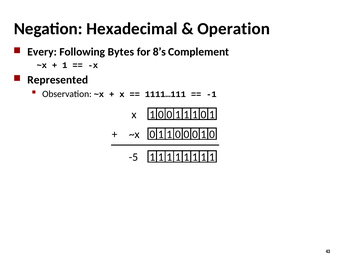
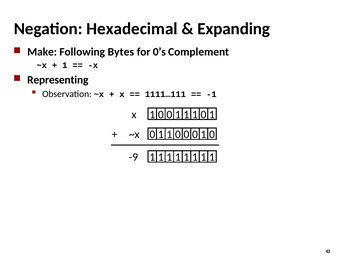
Operation: Operation -> Expanding
Every: Every -> Make
8’s: 8’s -> 0’s
Represented: Represented -> Representing
-5: -5 -> -9
